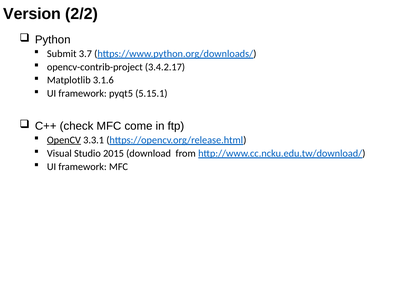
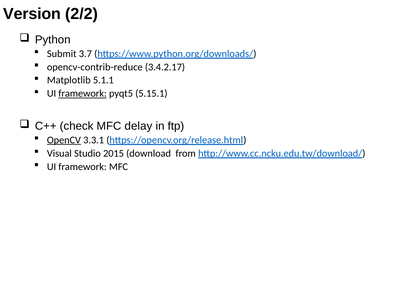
opencv-contrib-project: opencv-contrib-project -> opencv-contrib-reduce
3.1.6: 3.1.6 -> 5.1.1
framework at (83, 94) underline: none -> present
come: come -> delay
